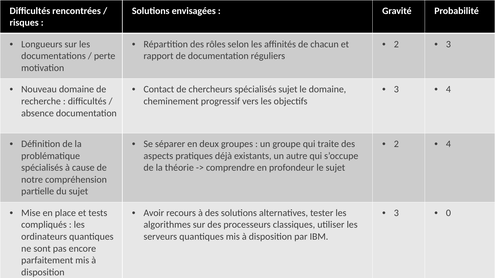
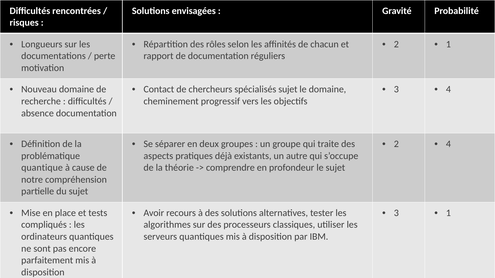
3 at (448, 44): 3 -> 1
spécialisés at (42, 168): spécialisés -> quantique
0 at (448, 213): 0 -> 1
